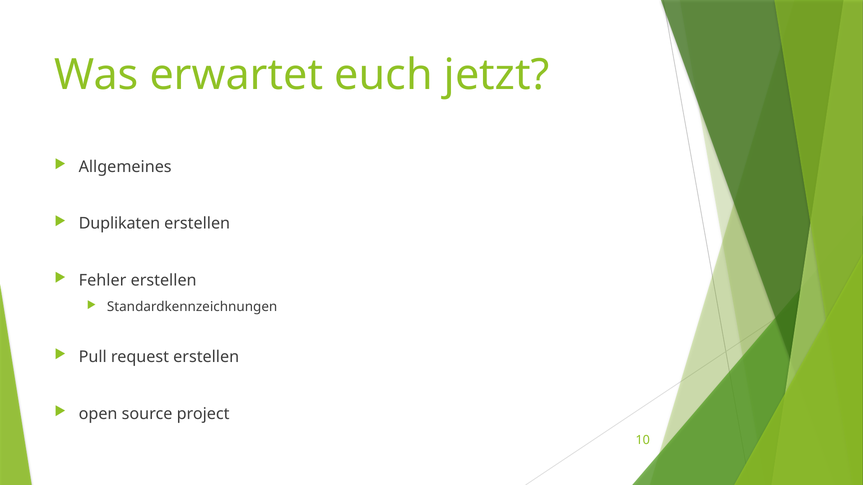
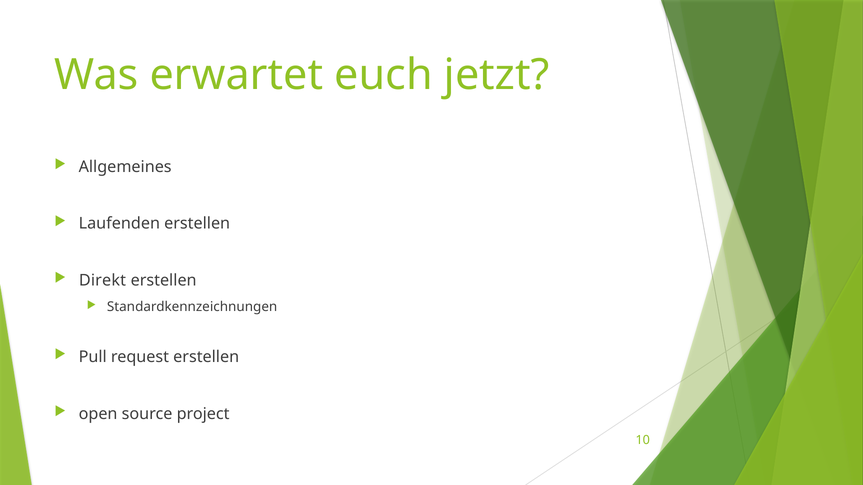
Duplikaten: Duplikaten -> Laufenden
Fehler: Fehler -> Direkt
